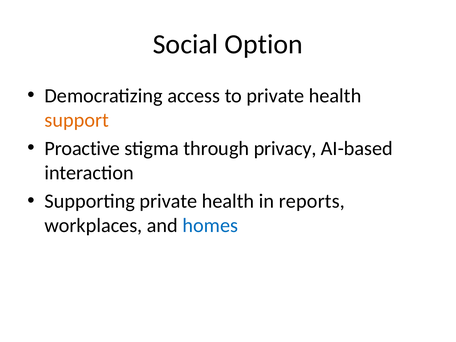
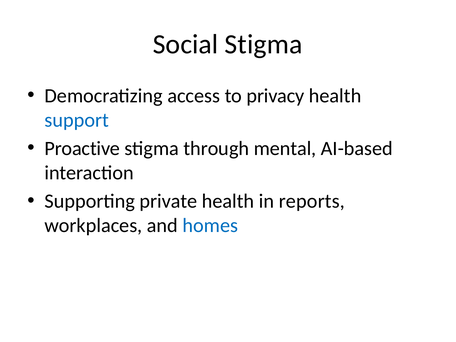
Social Option: Option -> Stigma
to private: private -> privacy
support colour: orange -> blue
privacy: privacy -> mental
